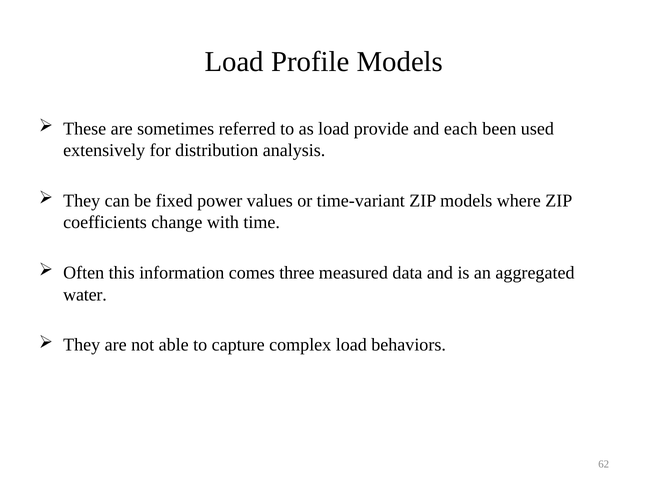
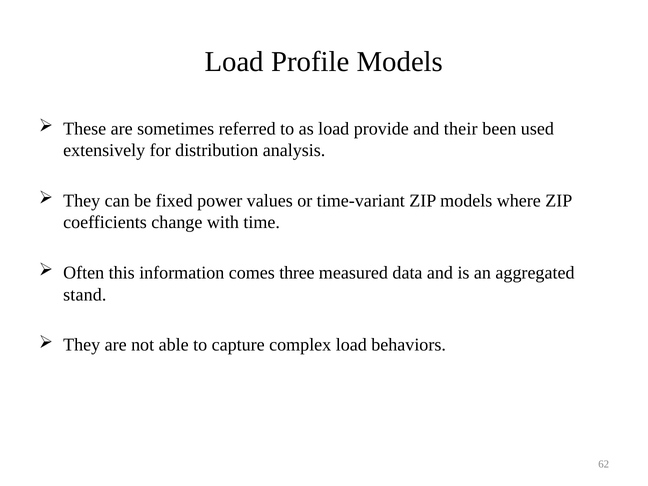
each: each -> their
water: water -> stand
